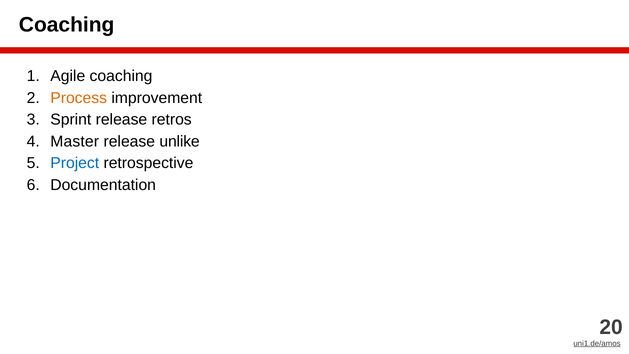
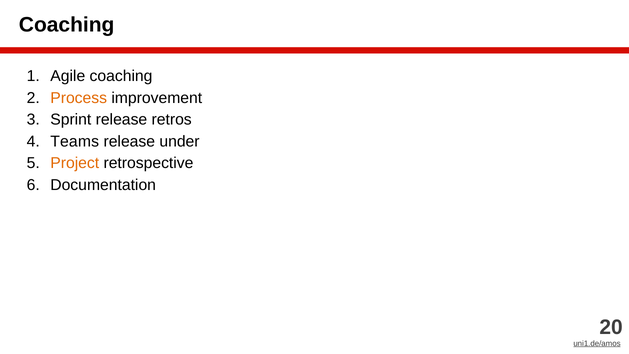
Master: Master -> Teams
unlike: unlike -> under
Project colour: blue -> orange
